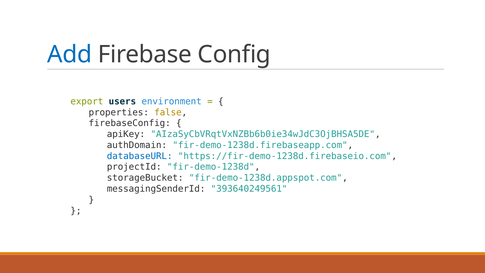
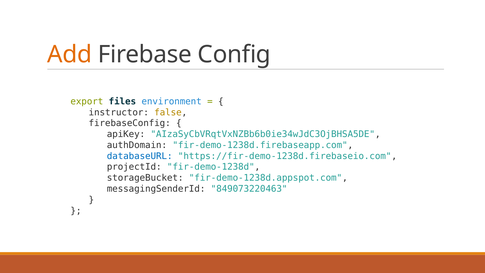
Add colour: blue -> orange
users: users -> files
properties: properties -> instructor
393640249561: 393640249561 -> 849073220463
